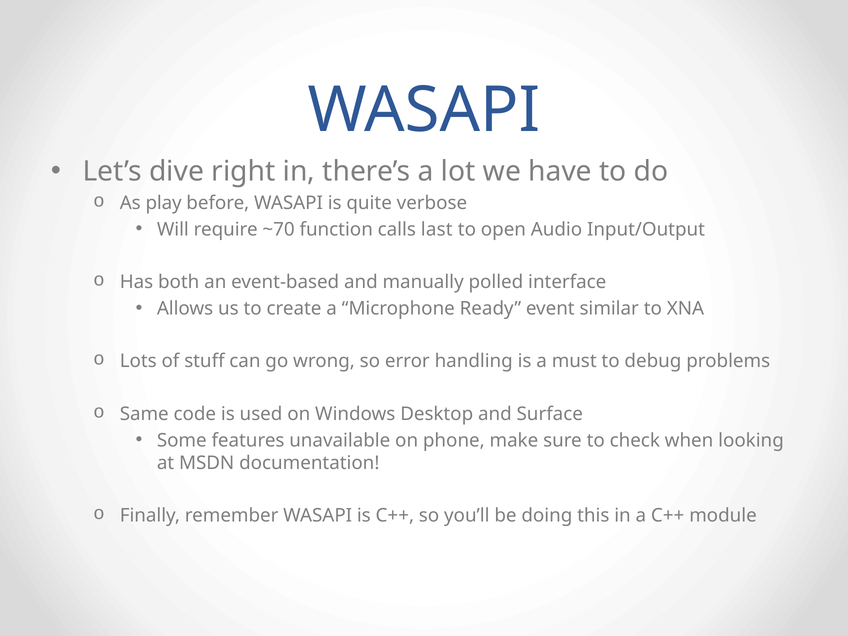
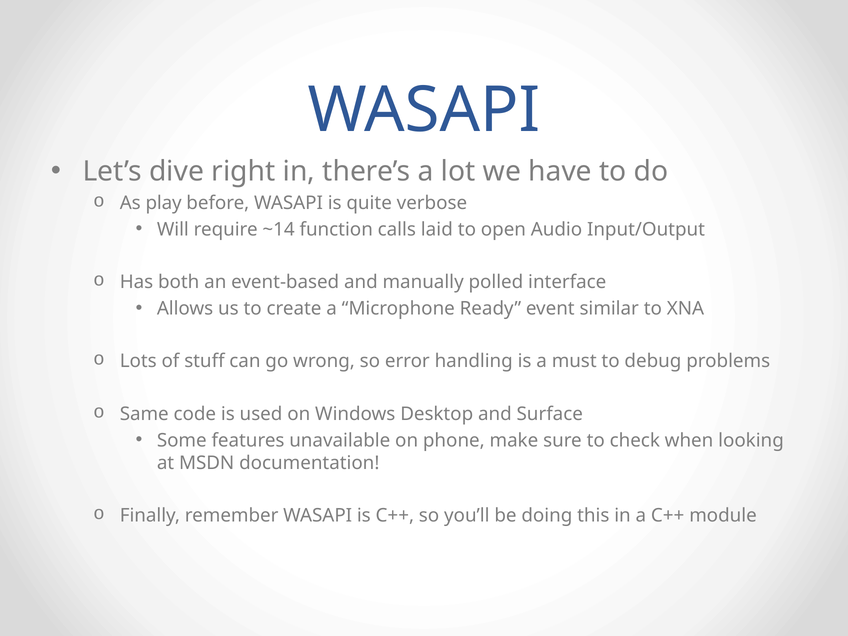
~70: ~70 -> ~14
last: last -> laid
